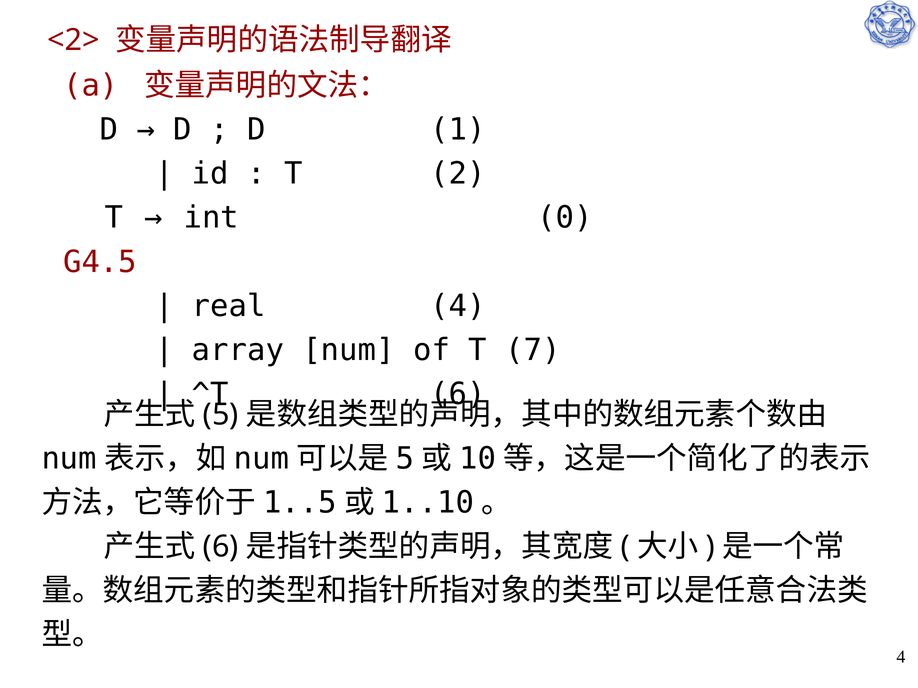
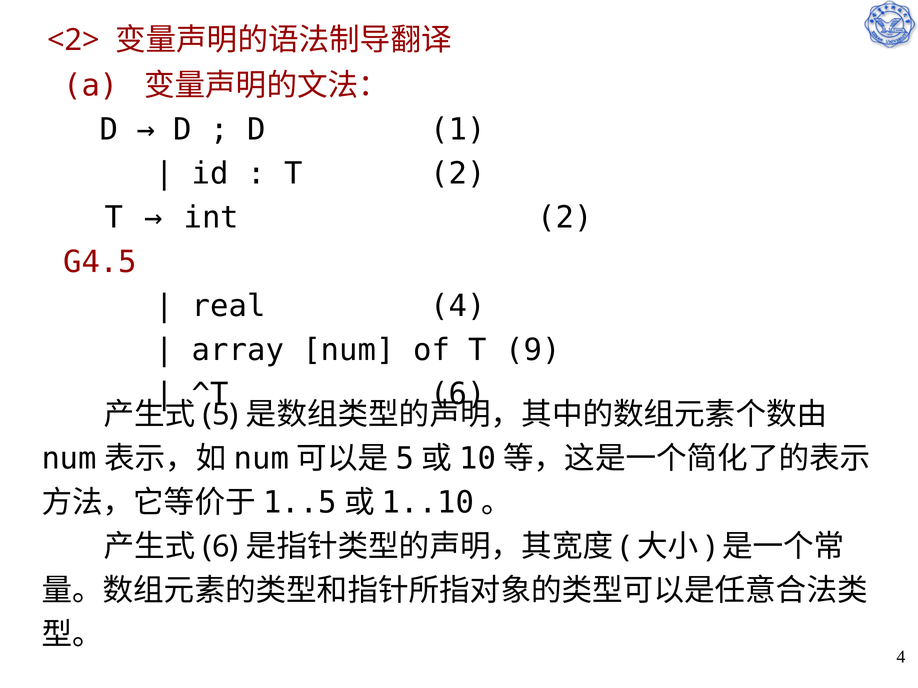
int 0: 0 -> 2
7: 7 -> 9
